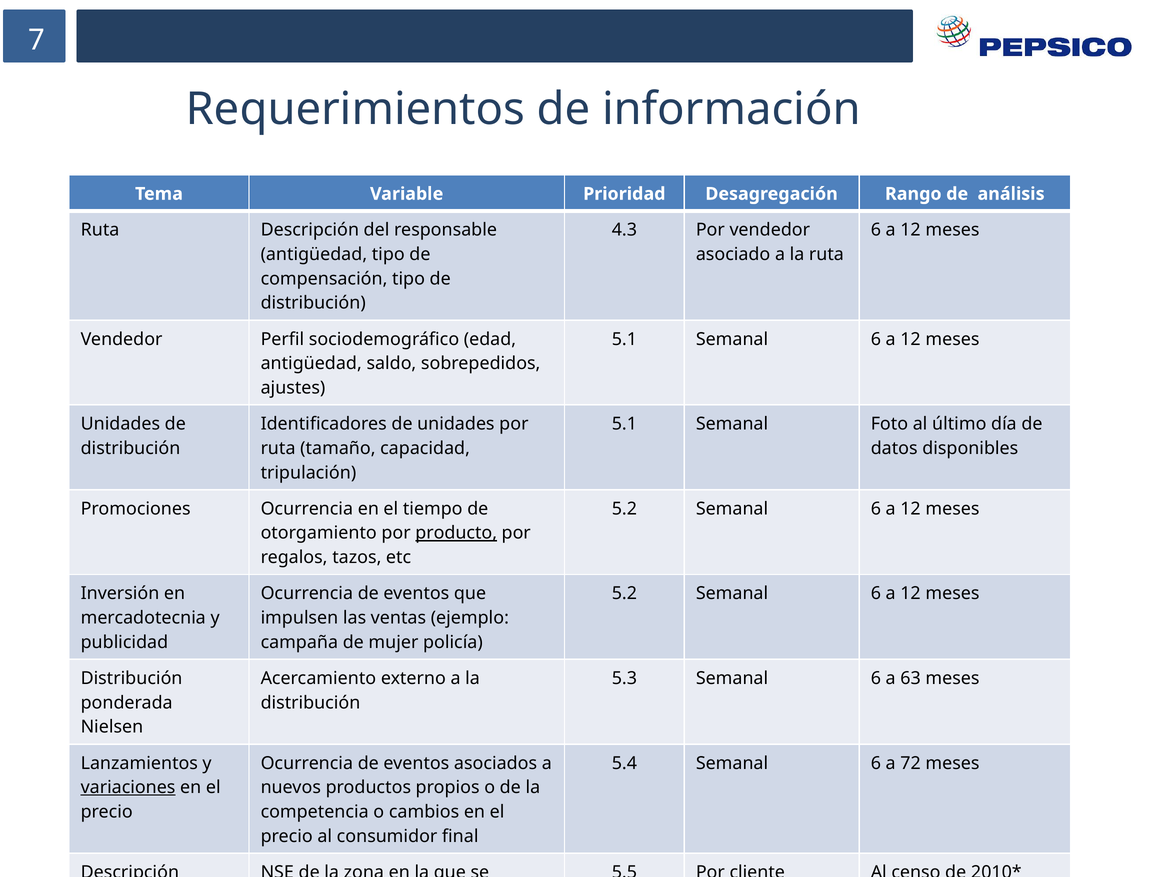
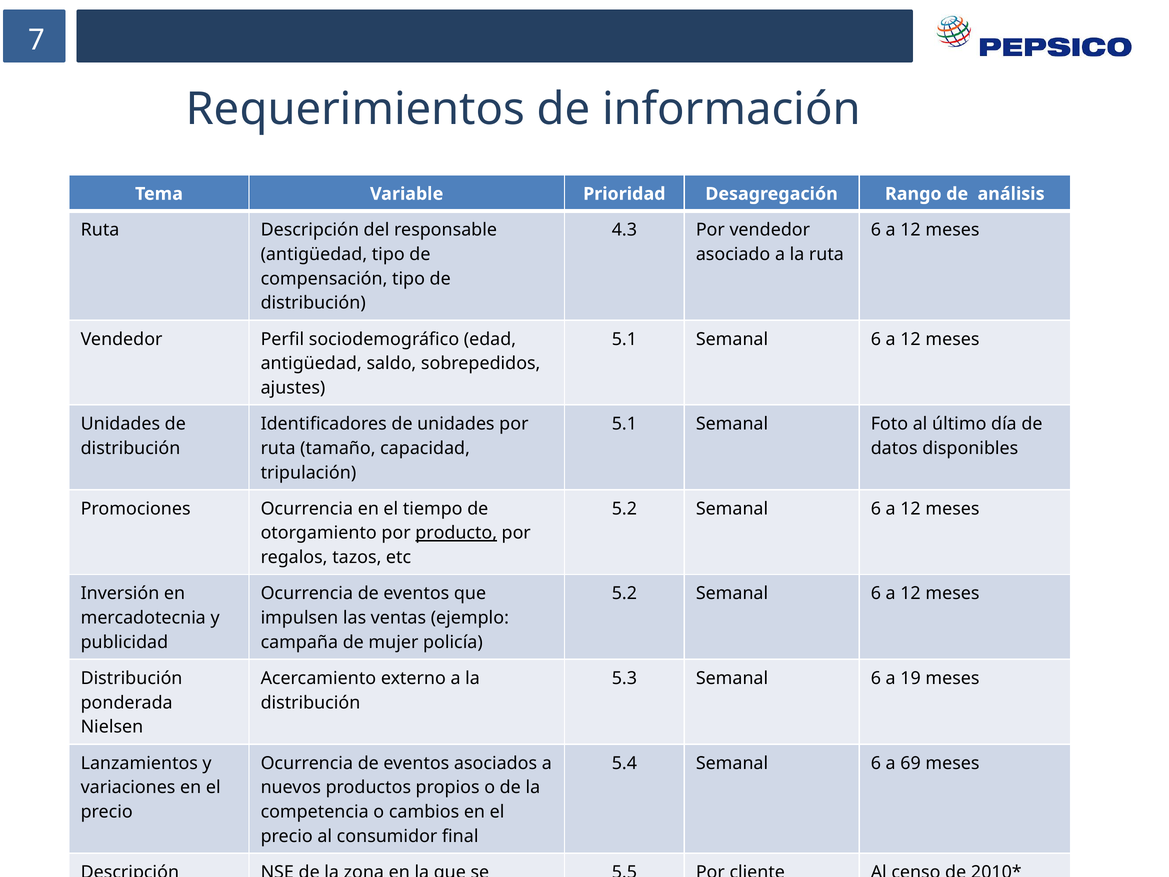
63: 63 -> 19
72: 72 -> 69
variaciones underline: present -> none
